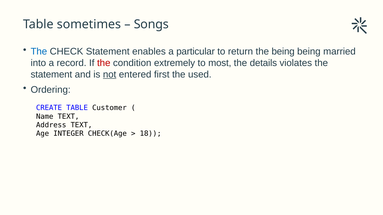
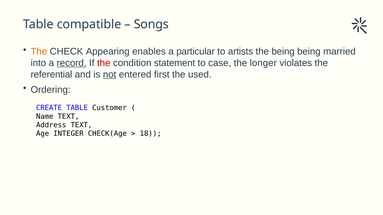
sometimes: sometimes -> compatible
The at (39, 52) colour: blue -> orange
CHECK Statement: Statement -> Appearing
return: return -> artists
record underline: none -> present
extremely: extremely -> statement
most: most -> case
details: details -> longer
statement at (51, 75): statement -> referential
